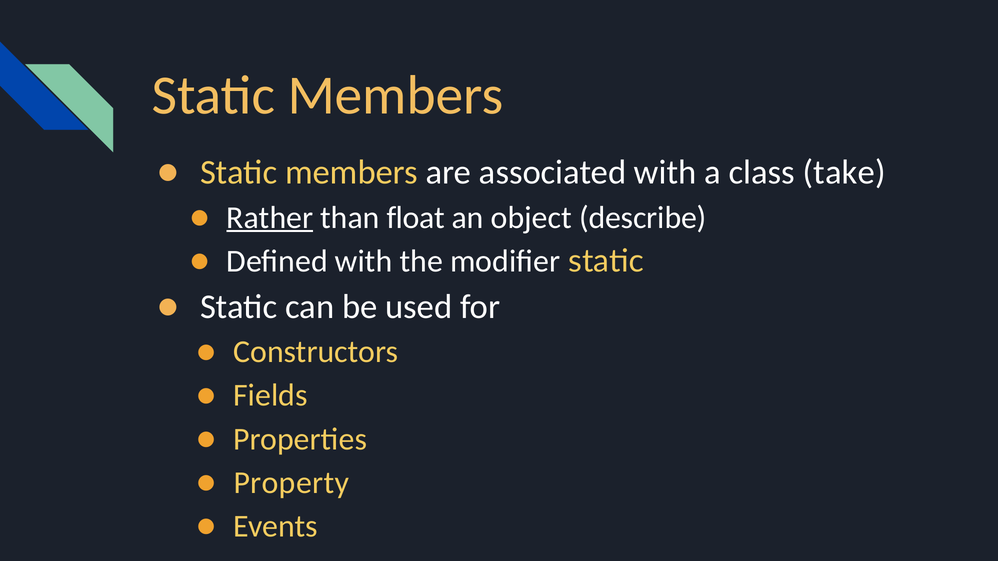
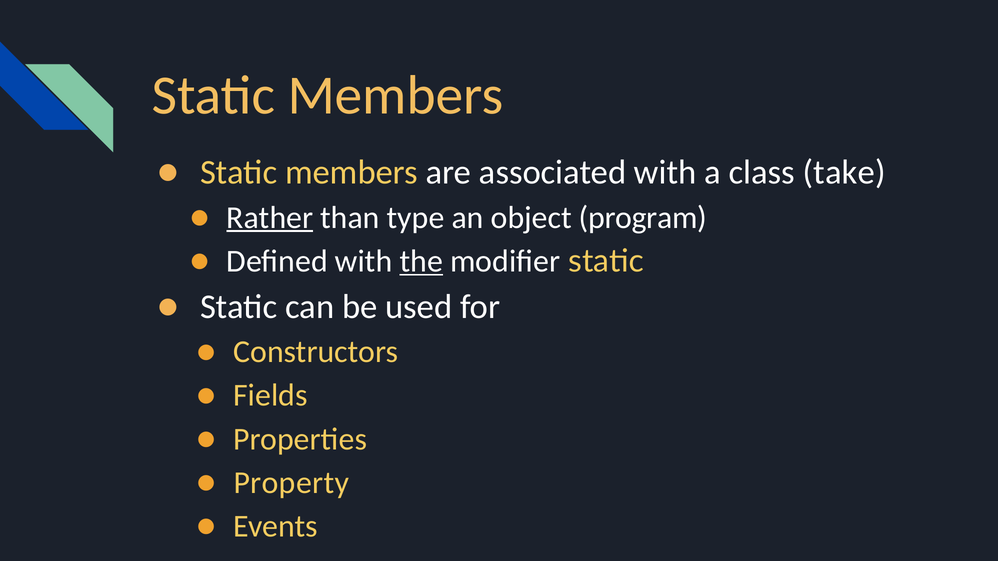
float: float -> type
describe: describe -> program
the underline: none -> present
